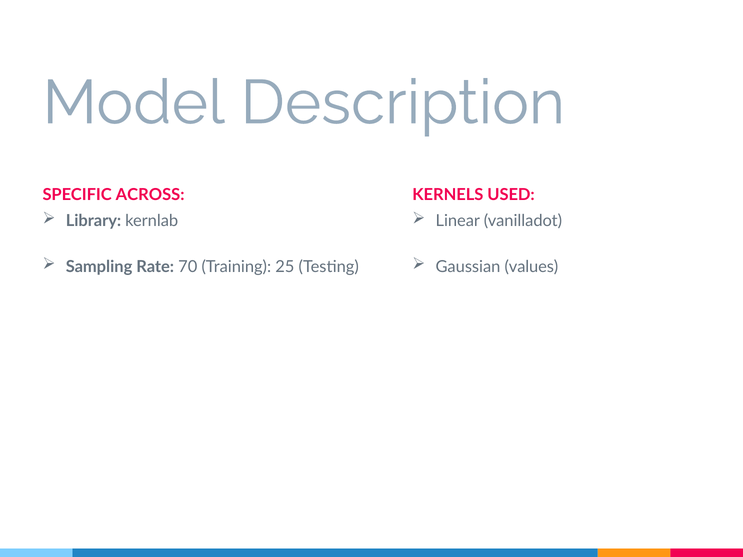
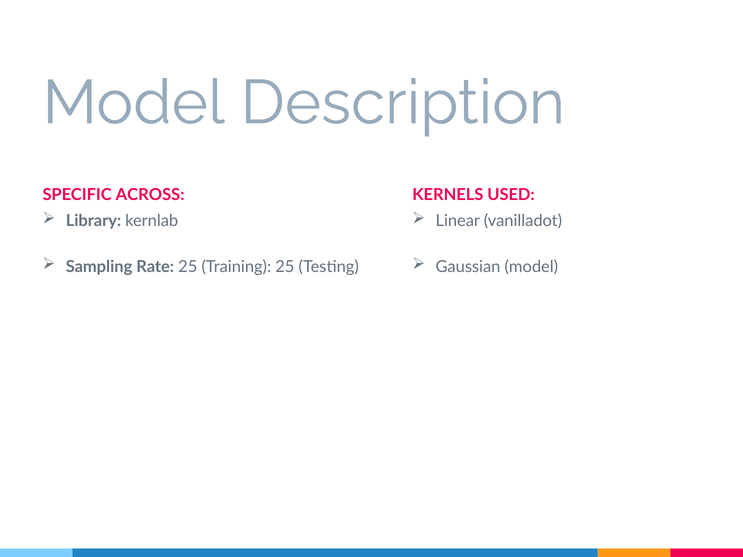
Rate 70: 70 -> 25
Gaussian values: values -> model
